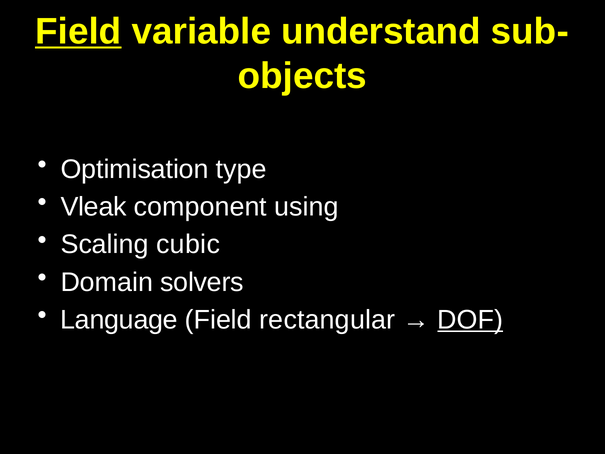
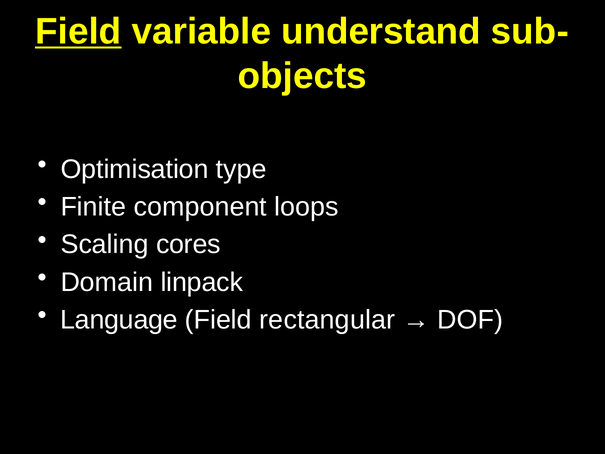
Vleak: Vleak -> Finite
using: using -> loops
cubic: cubic -> cores
solvers: solvers -> linpack
DOF underline: present -> none
